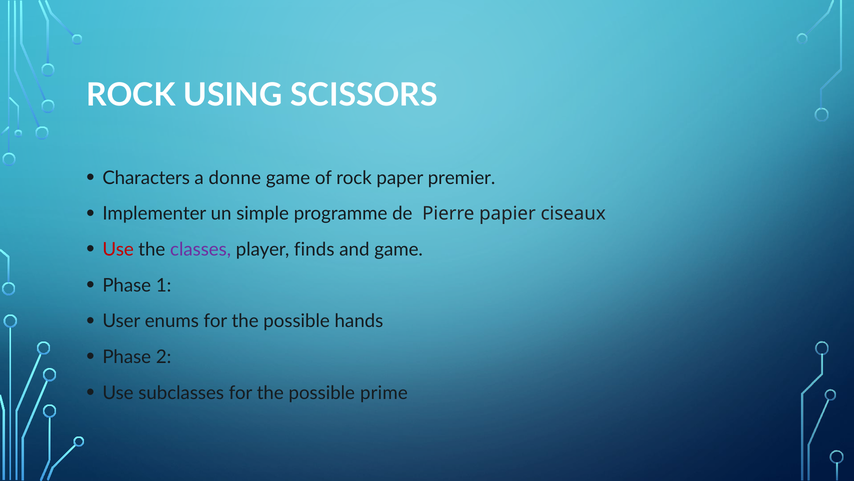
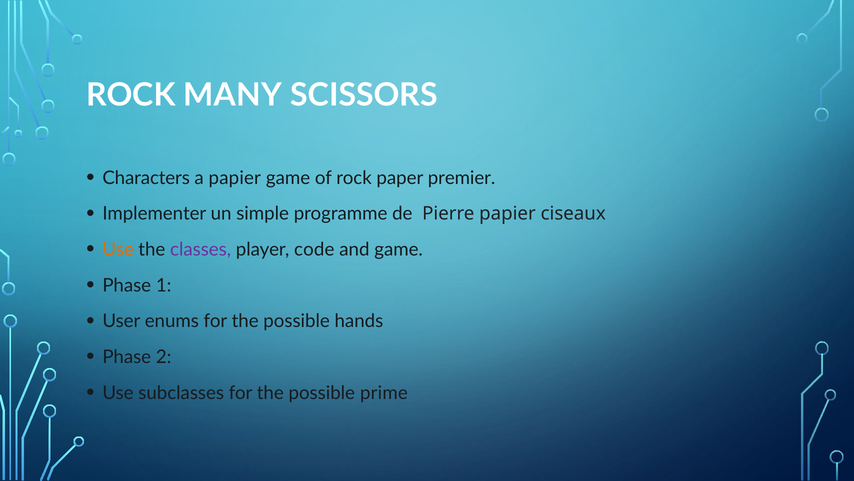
USING: USING -> MANY
a donne: donne -> papier
Use at (118, 249) colour: red -> orange
finds: finds -> code
